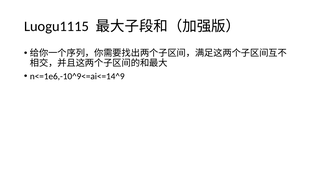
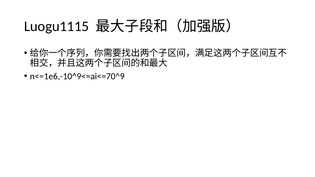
n<=1e6,-10^9<=ai<=14^9: n<=1e6,-10^9<=ai<=14^9 -> n<=1e6,-10^9<=ai<=70^9
